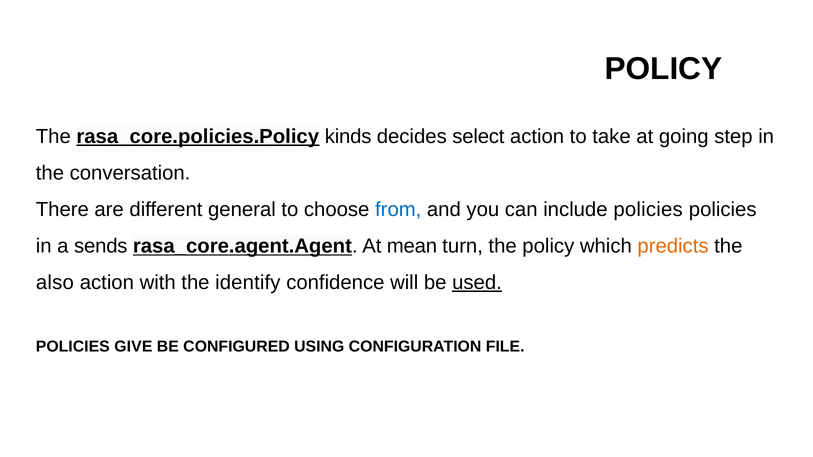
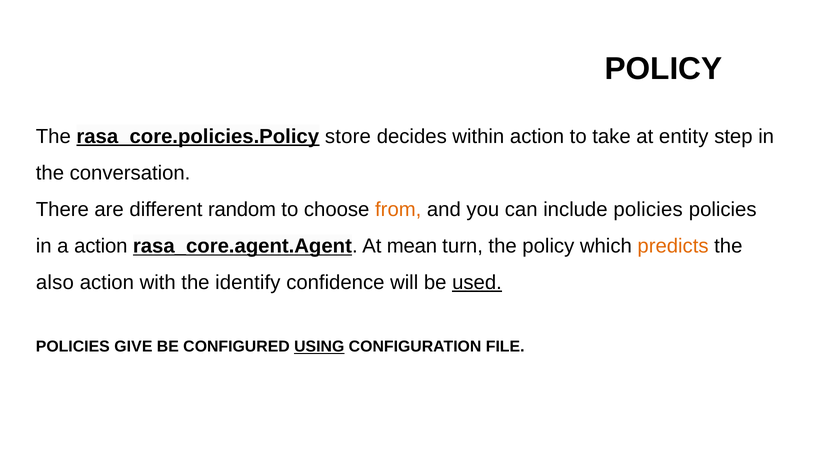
kinds: kinds -> store
select: select -> within
going: going -> entity
general: general -> random
from colour: blue -> orange
a sends: sends -> action
USING underline: none -> present
